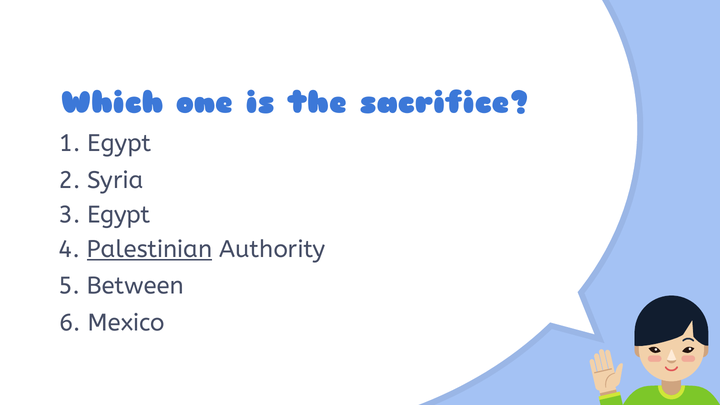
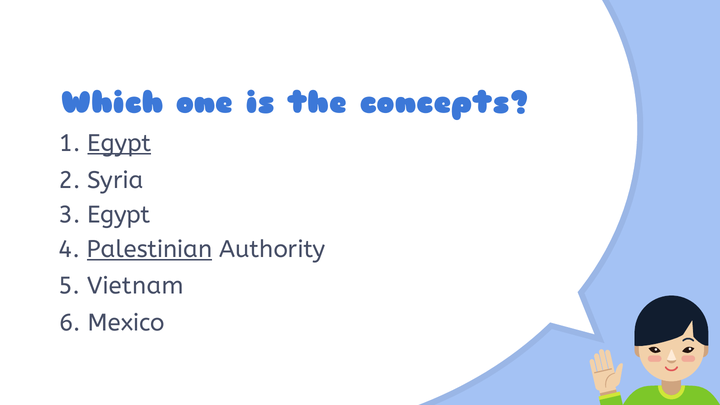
sacrifice: sacrifice -> concepts
Egypt at (119, 144) underline: none -> present
Between: Between -> Vietnam
